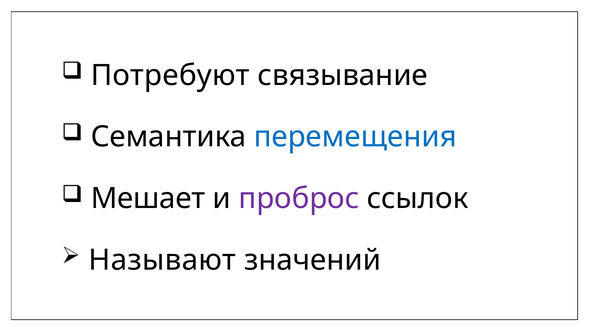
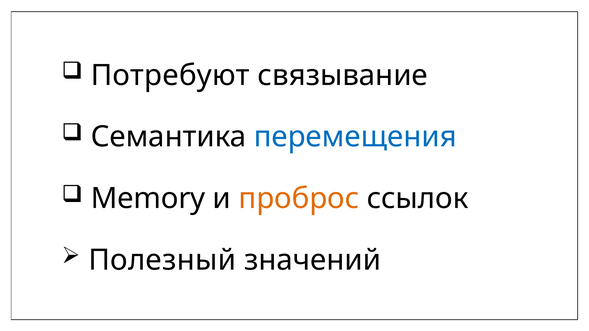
Мешает: Мешает -> Memory
проброс colour: purple -> orange
Называют: Называют -> Полезный
